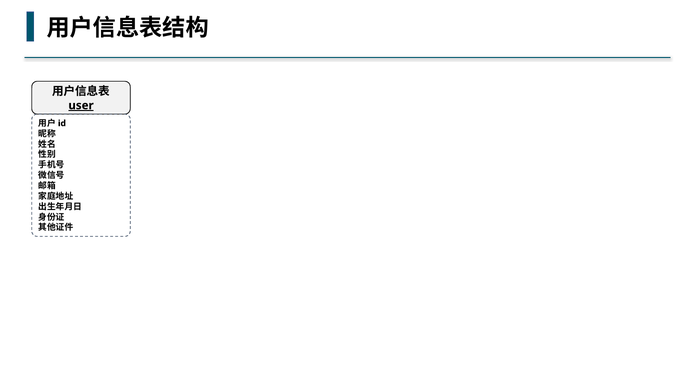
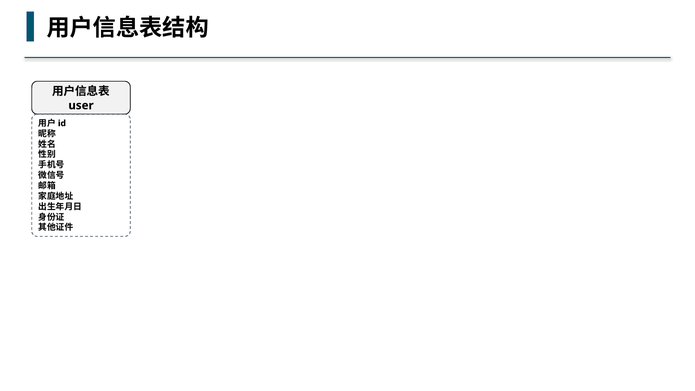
user underline: present -> none
